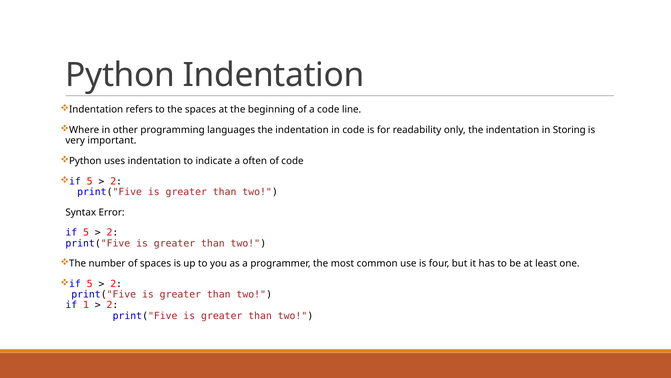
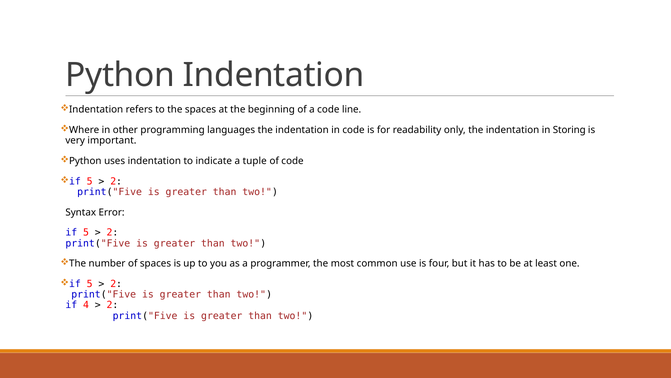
often: often -> tuple
1: 1 -> 4
